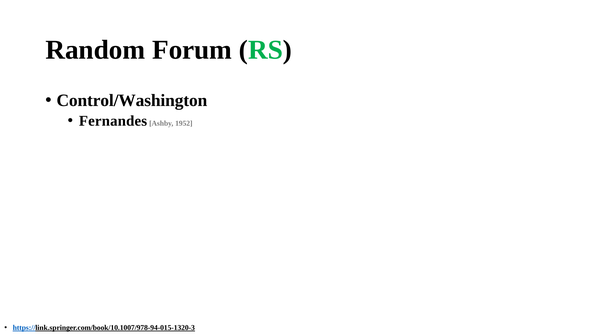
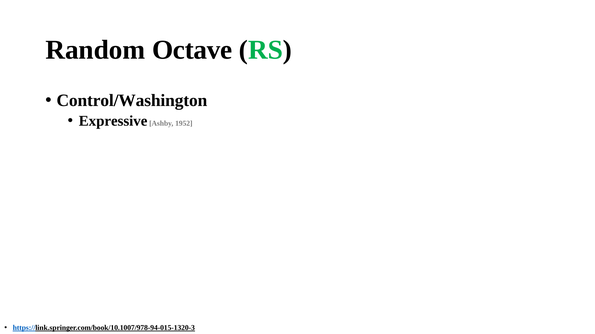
Forum: Forum -> Octave
Fernandes: Fernandes -> Expressive
